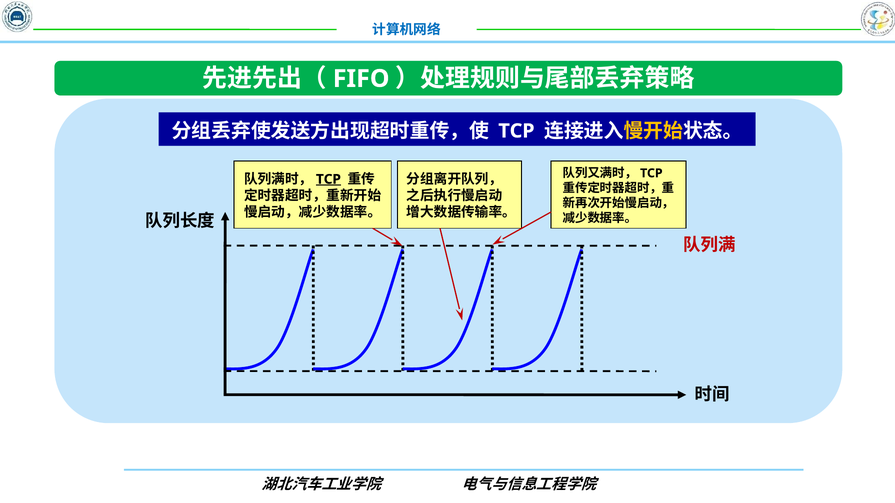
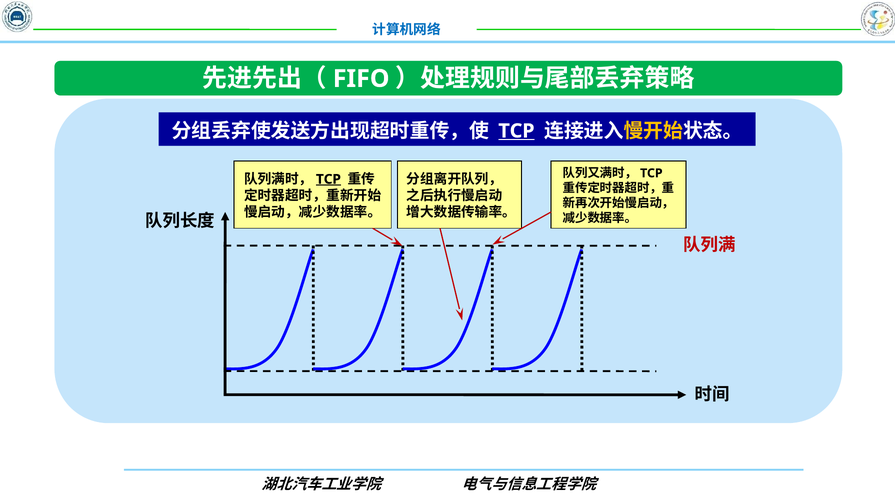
TCP at (516, 131) underline: none -> present
